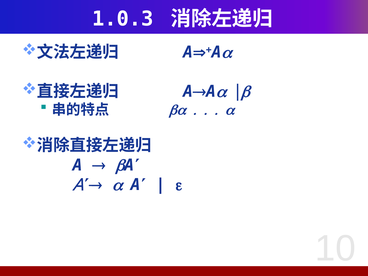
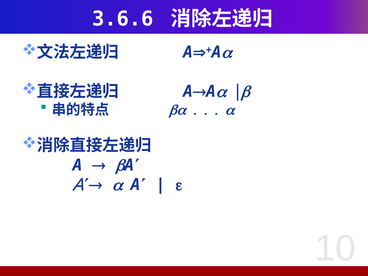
1.0.3: 1.0.3 -> 3.6.6
